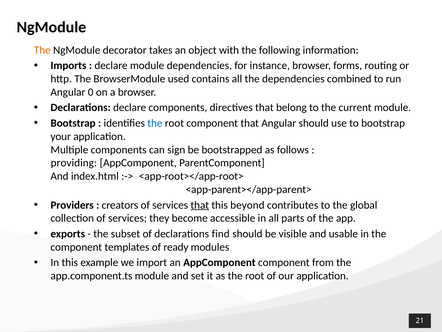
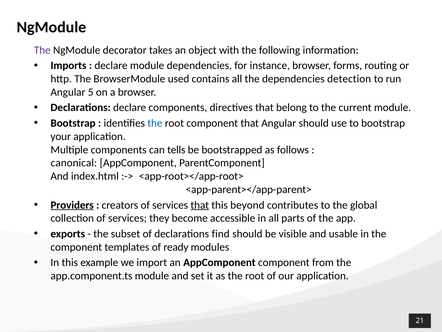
The at (42, 50) colour: orange -> purple
combined: combined -> detection
0: 0 -> 5
sign: sign -> tells
providing: providing -> canonical
Providers underline: none -> present
